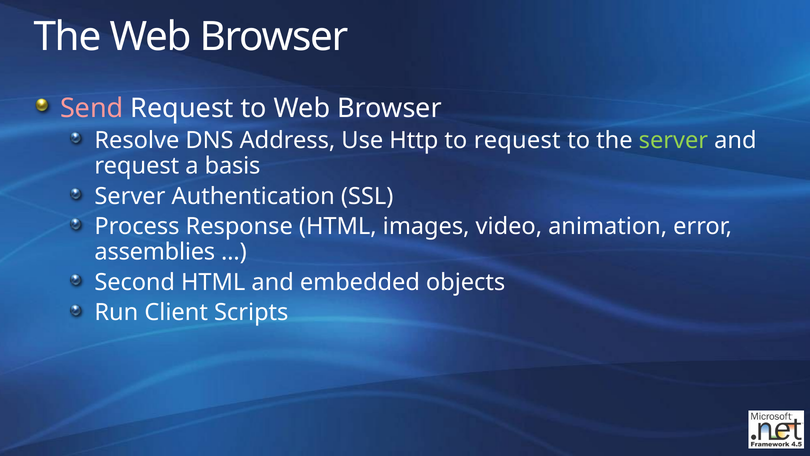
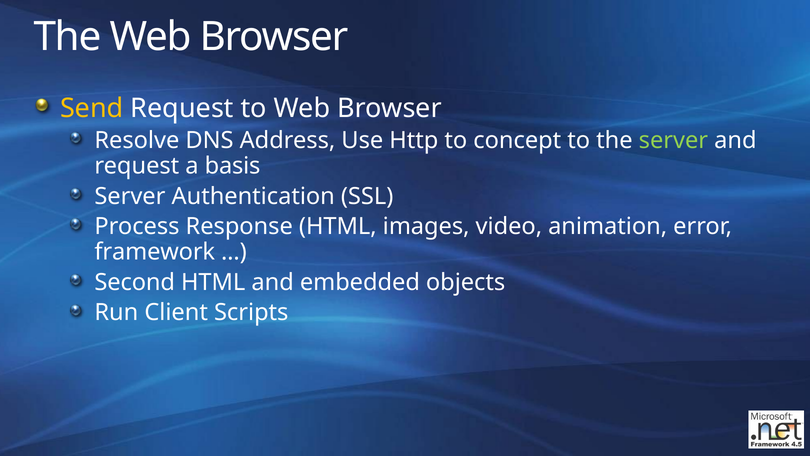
Send colour: pink -> yellow
to request: request -> concept
assemblies: assemblies -> framework
